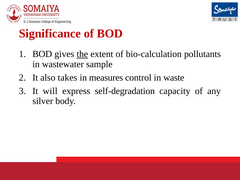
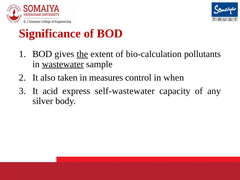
wastewater underline: none -> present
takes: takes -> taken
waste: waste -> when
will: will -> acid
self-degradation: self-degradation -> self-wastewater
